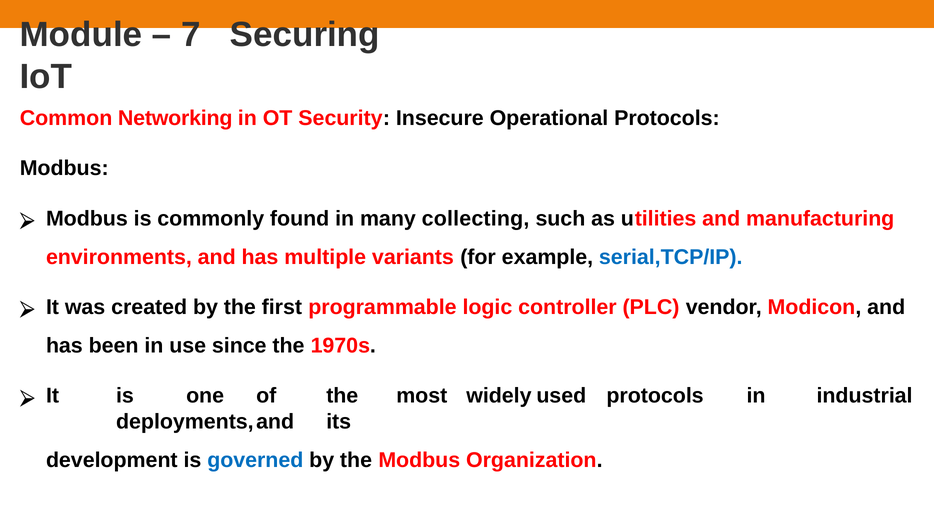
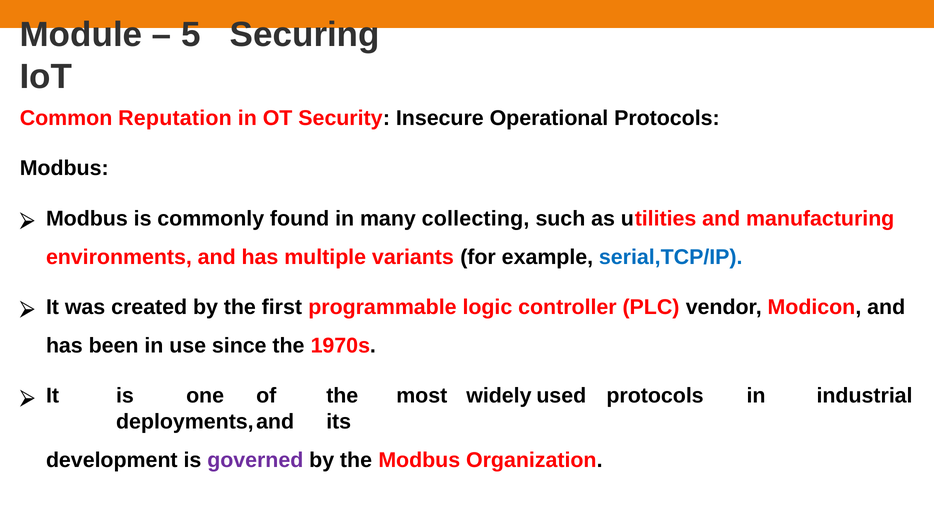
7: 7 -> 5
Networking: Networking -> Reputation
governed colour: blue -> purple
